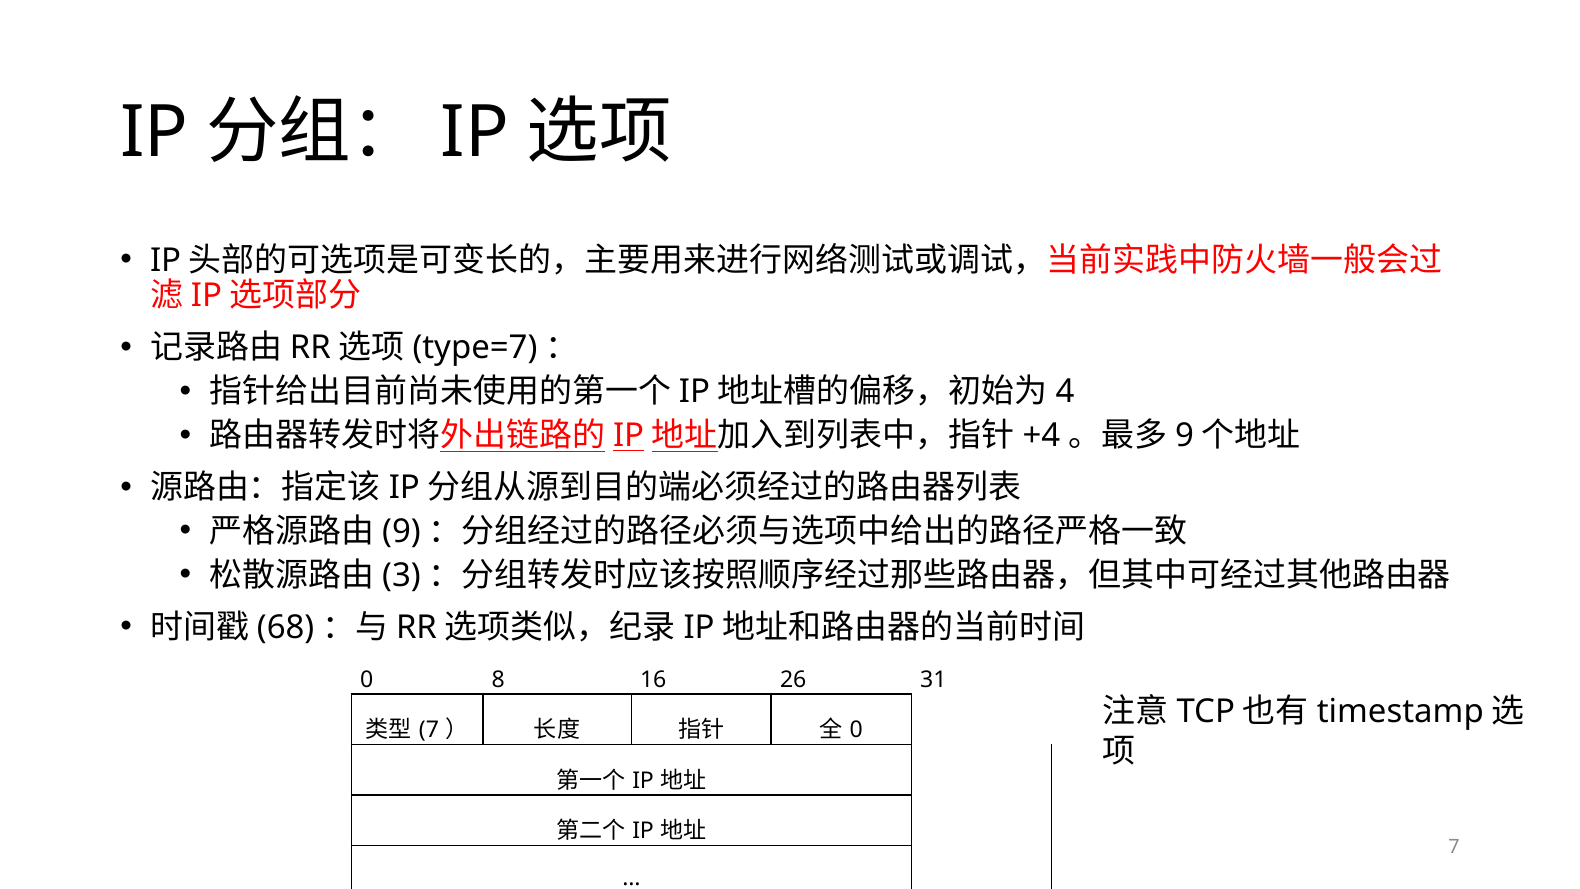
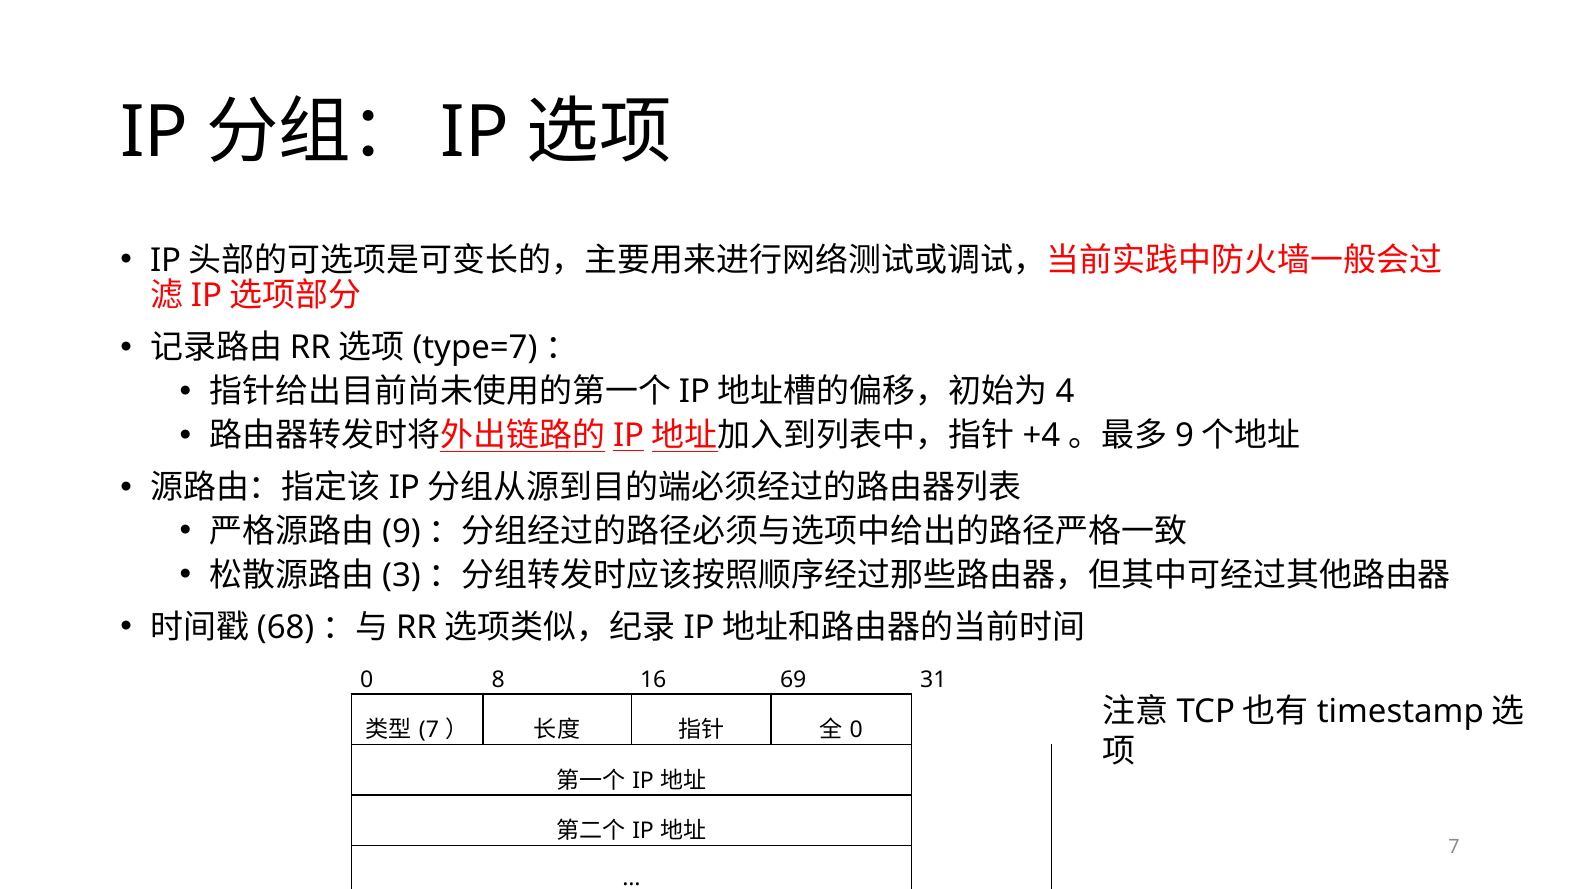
26: 26 -> 69
